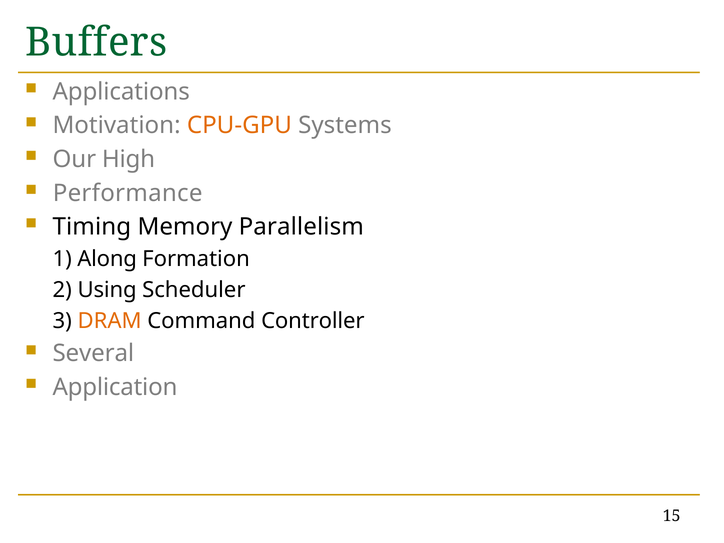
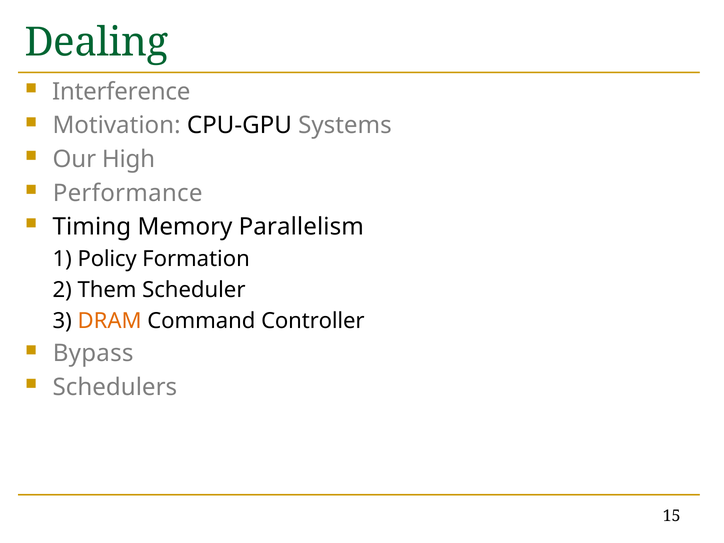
Buffers: Buffers -> Dealing
Applications: Applications -> Interference
CPU-GPU colour: orange -> black
Along: Along -> Policy
Using: Using -> Them
Several: Several -> Bypass
Application: Application -> Schedulers
